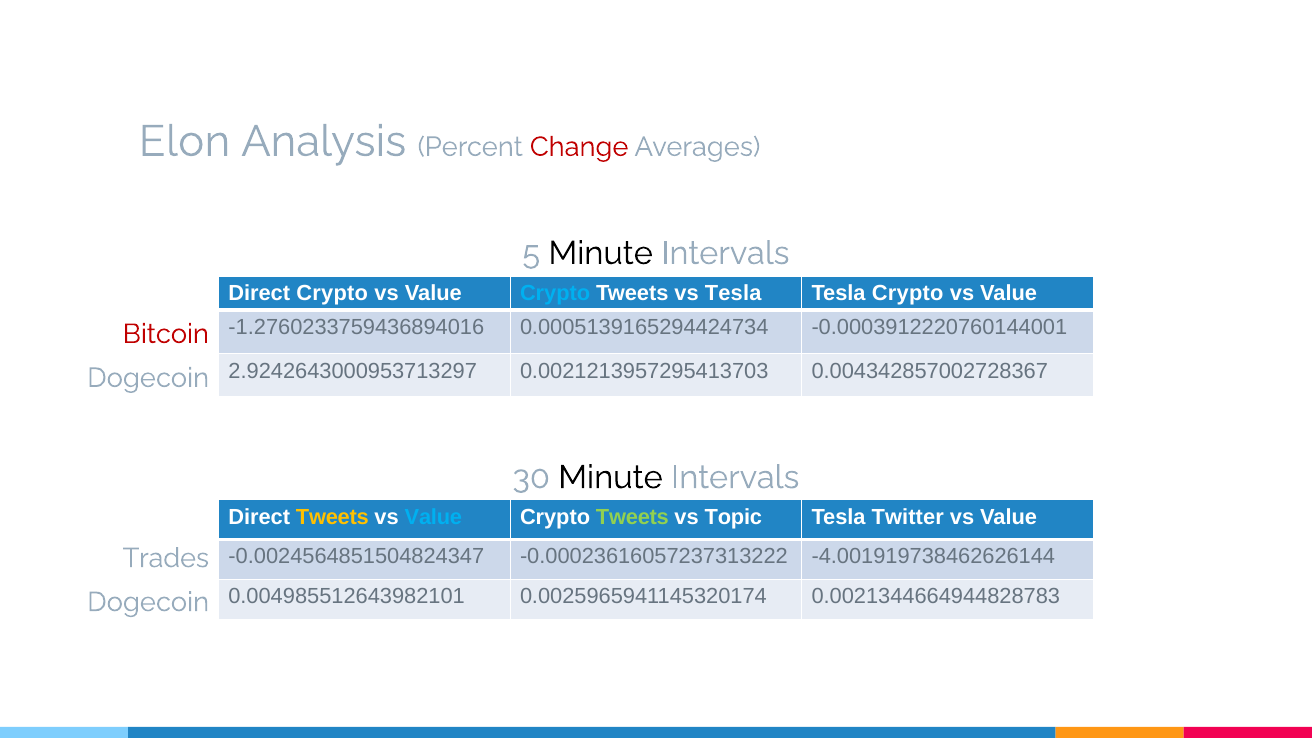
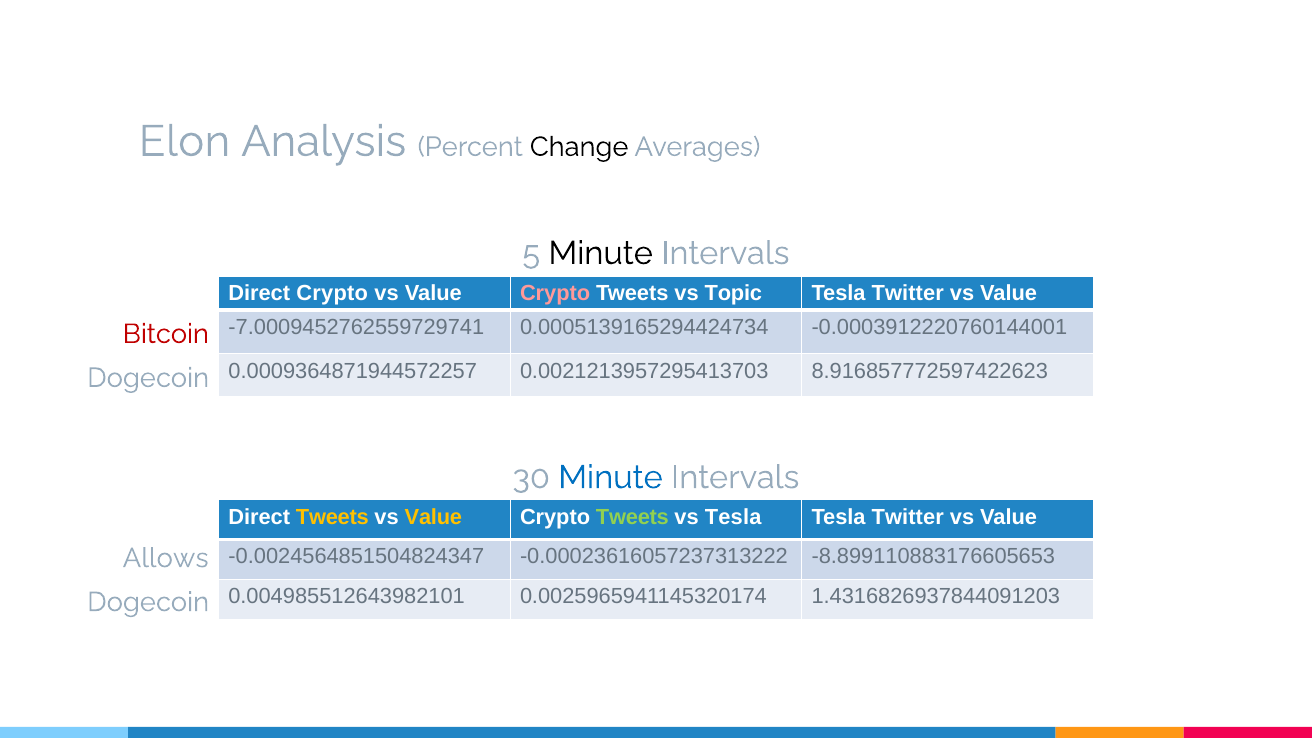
Change colour: red -> black
Crypto at (555, 293) colour: light blue -> pink
vs Tesla: Tesla -> Topic
Crypto at (908, 293): Crypto -> Twitter
-1.2760233759436894016: -1.2760233759436894016 -> -7.0009452762559729741
2.9242643000953713297: 2.9242643000953713297 -> 0.0009364871944572257
0.004342857002728367: 0.004342857002728367 -> 8.916857772597422623
Minute at (611, 477) colour: black -> blue
Value at (433, 517) colour: light blue -> yellow
vs Topic: Topic -> Tesla
Trades: Trades -> Allows
-4.001919738462626144: -4.001919738462626144 -> -8.899110883176605653
0.0021344664944828783: 0.0021344664944828783 -> 1.4316826937844091203
